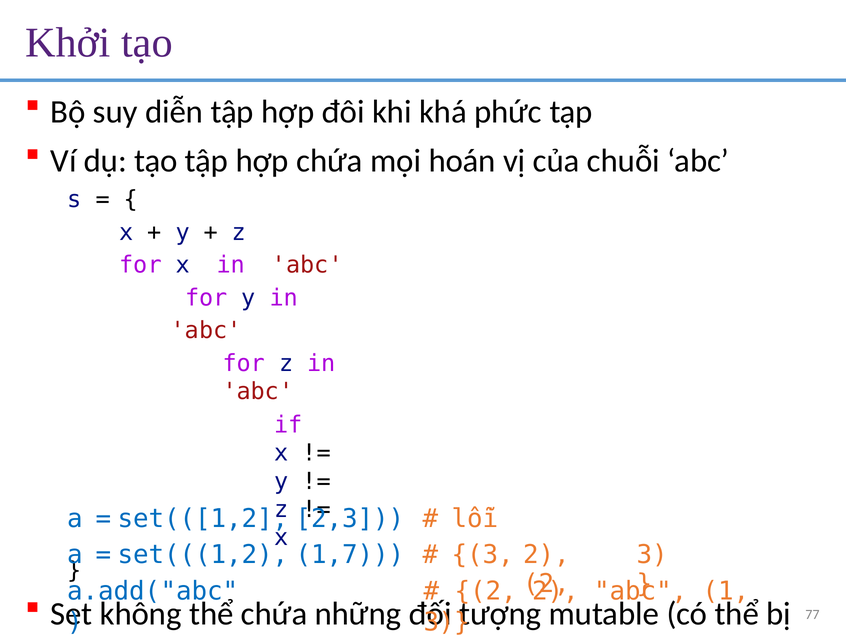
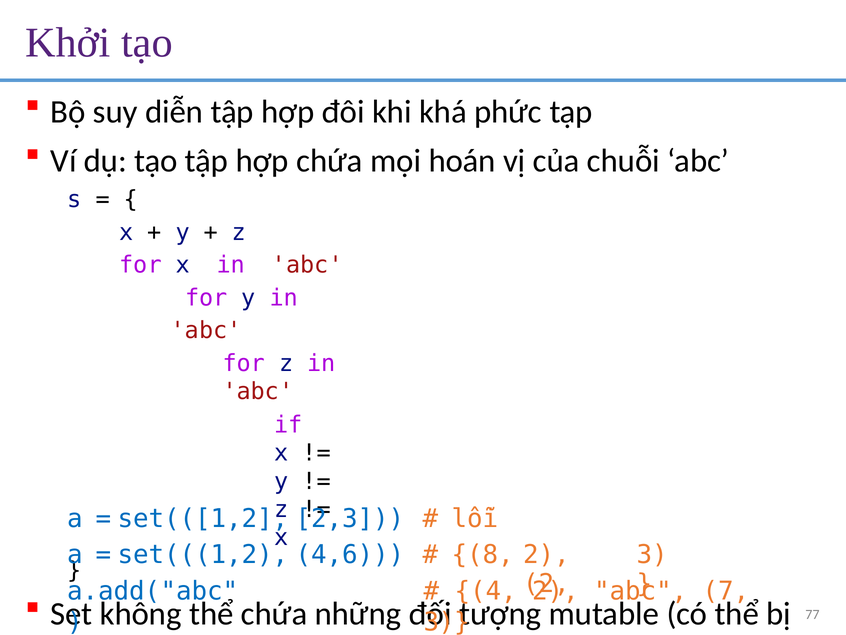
1,7: 1,7 -> 4,6
3 at (483, 554): 3 -> 8
2 at (486, 591): 2 -> 4
1: 1 -> 7
